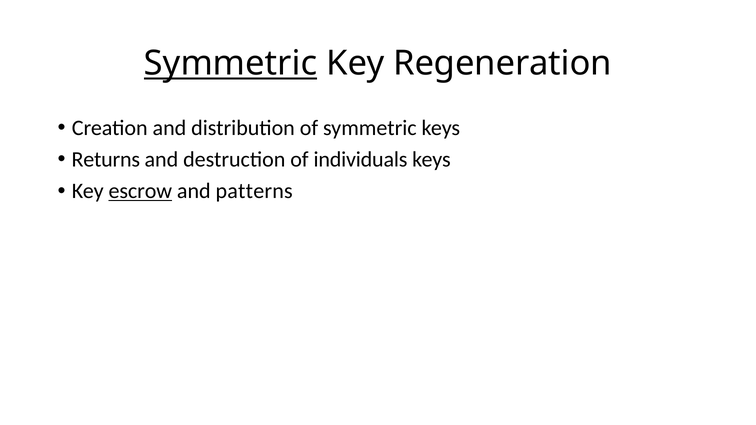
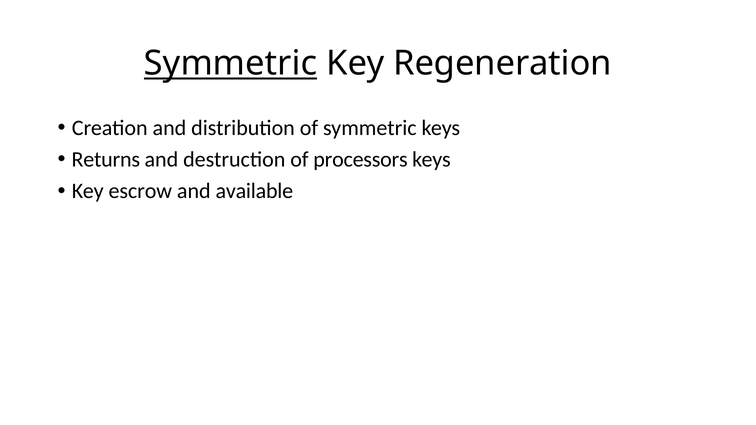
individuals: individuals -> processors
escrow underline: present -> none
patterns: patterns -> available
